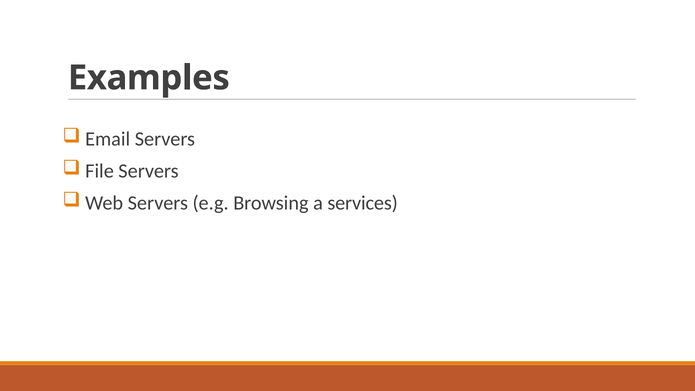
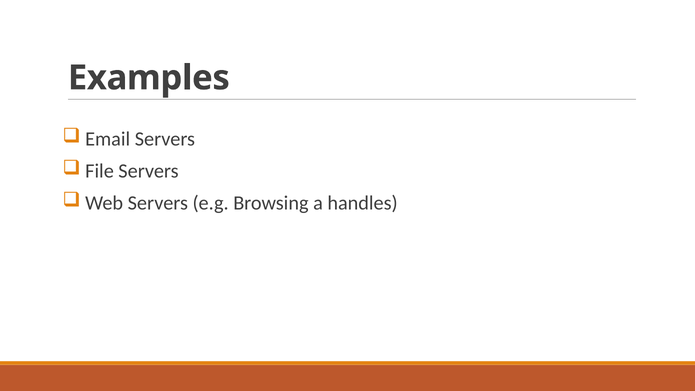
services: services -> handles
